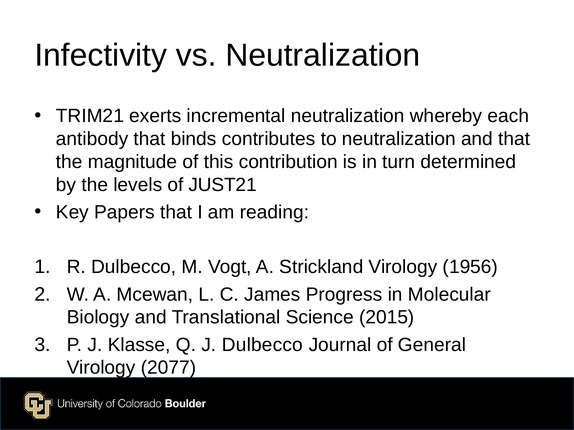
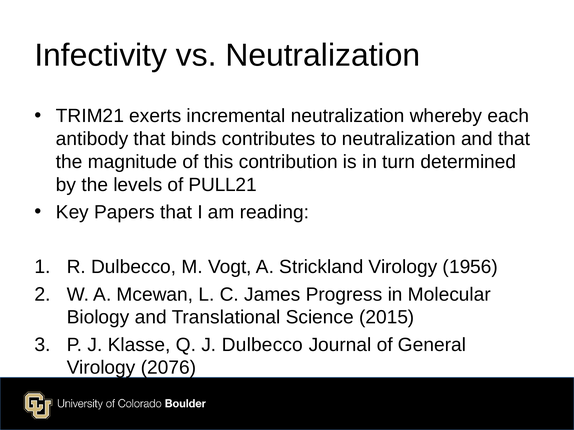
JUST21: JUST21 -> PULL21
2077: 2077 -> 2076
